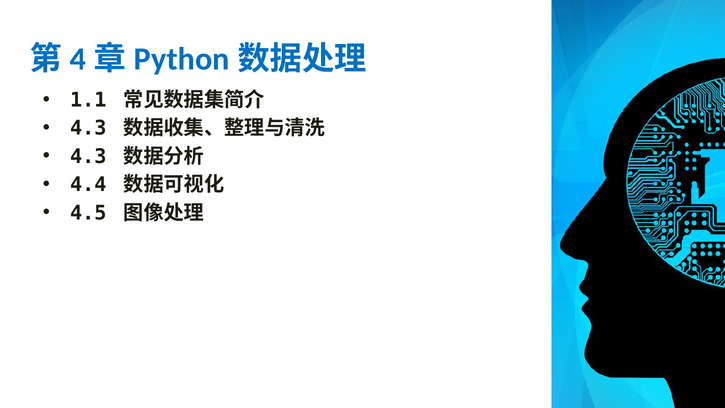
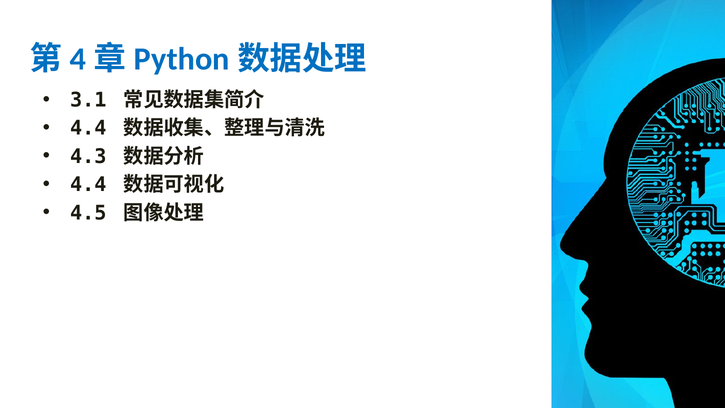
1.1: 1.1 -> 3.1
4.3 at (88, 128): 4.3 -> 4.4
